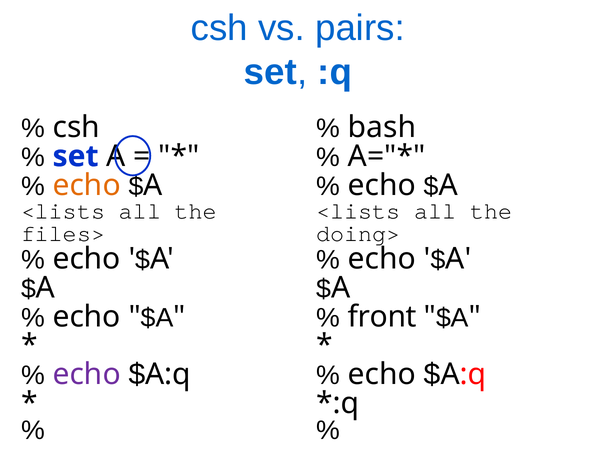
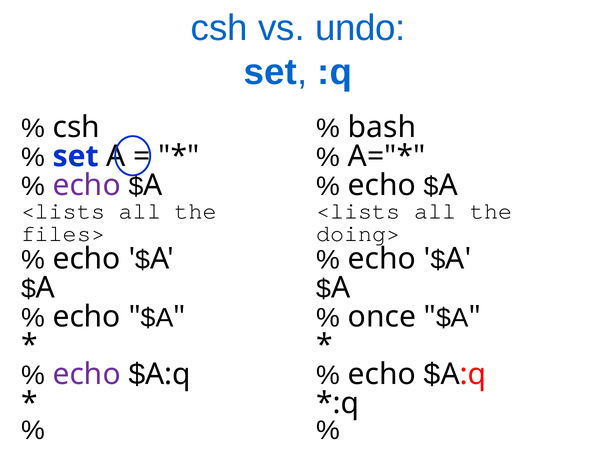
pairs: pairs -> undo
echo at (87, 185) colour: orange -> purple
front: front -> once
